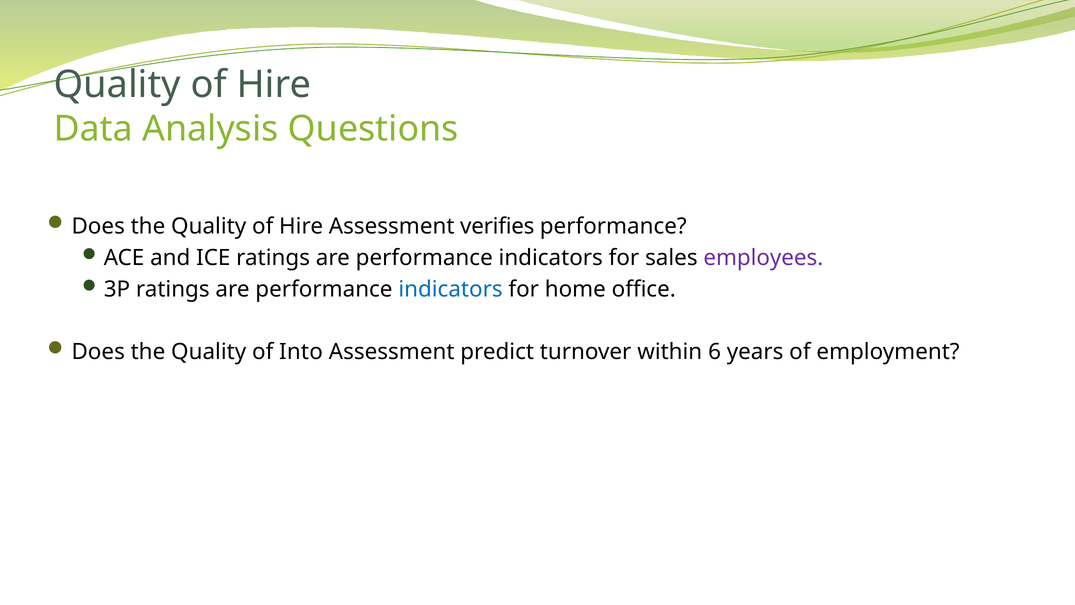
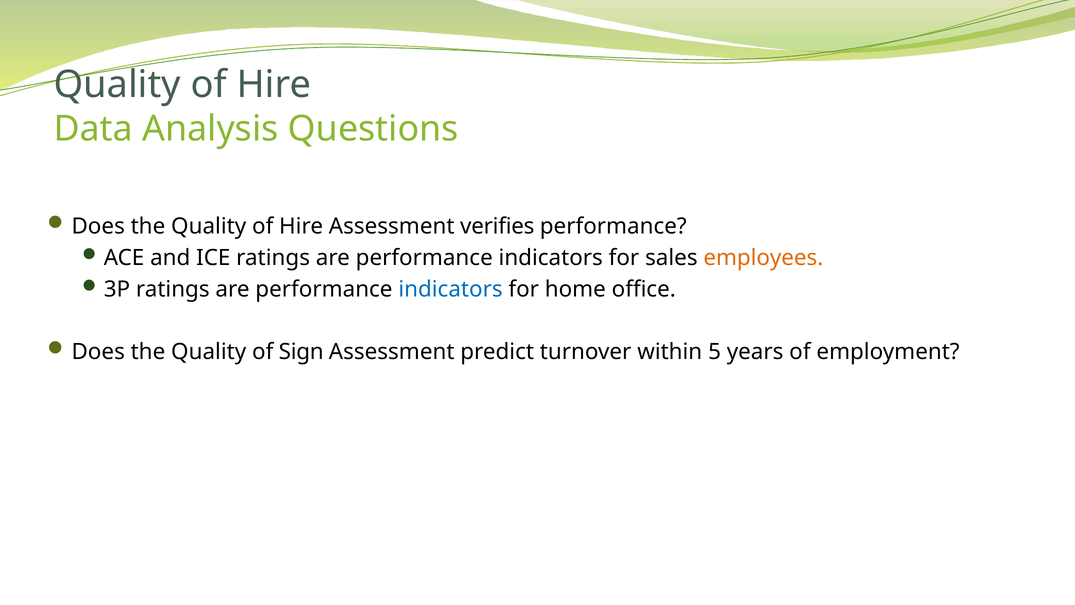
employees colour: purple -> orange
Into: Into -> Sign
6: 6 -> 5
